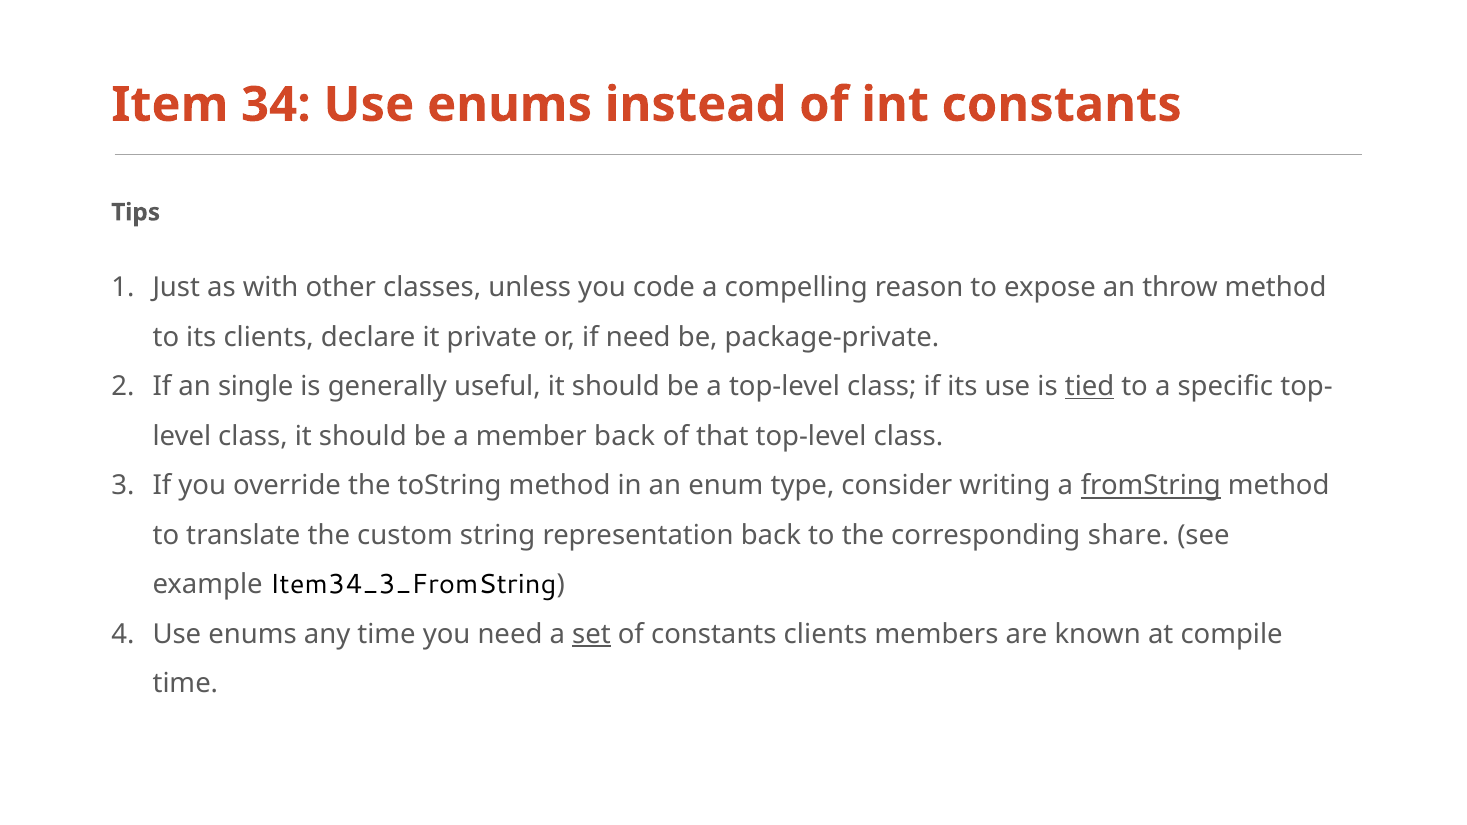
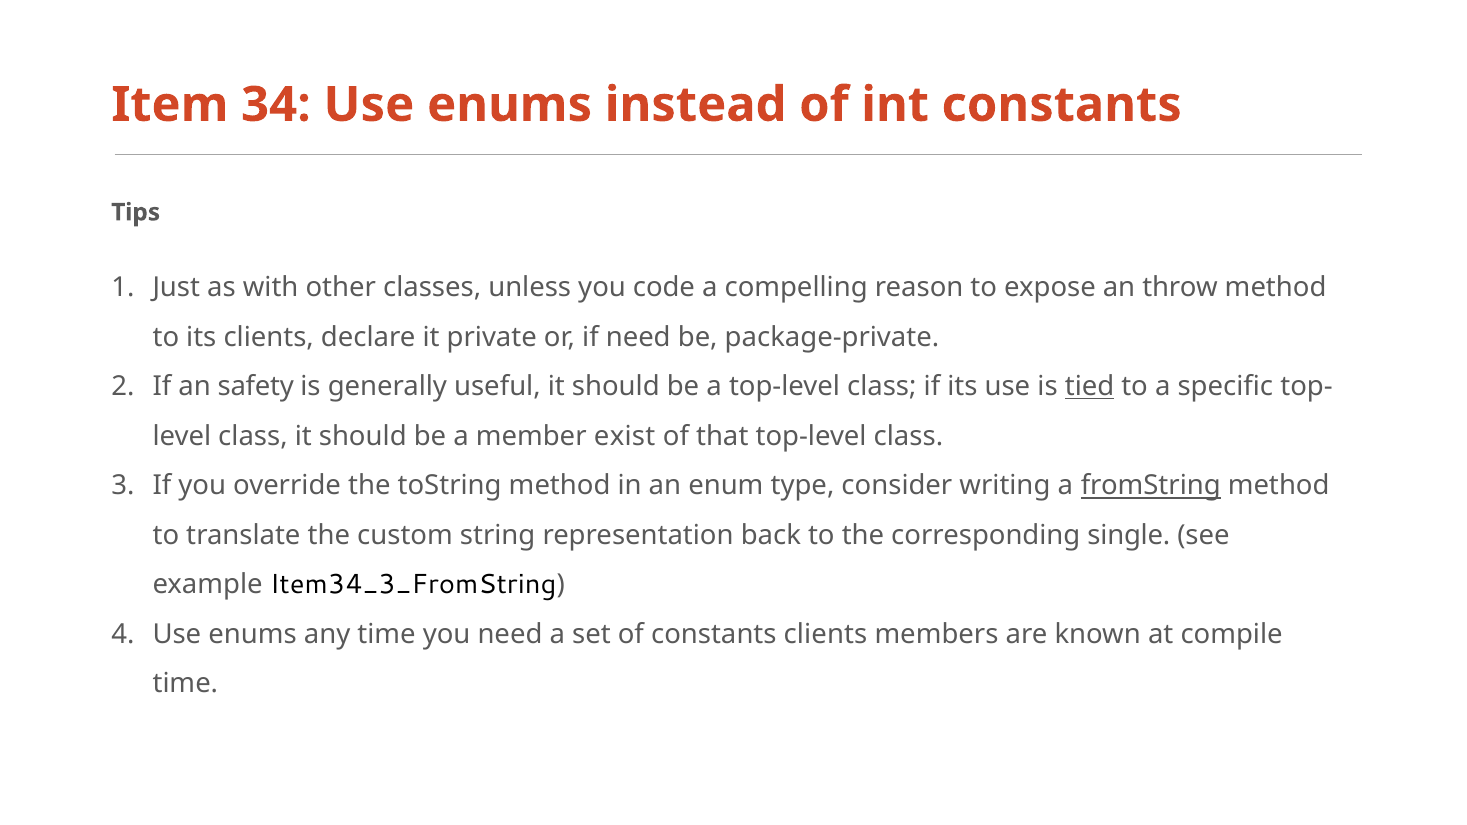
single: single -> safety
member back: back -> exist
share: share -> single
set underline: present -> none
